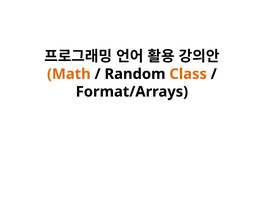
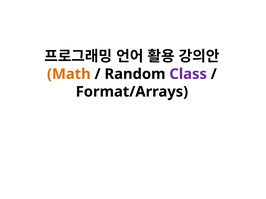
Class colour: orange -> purple
